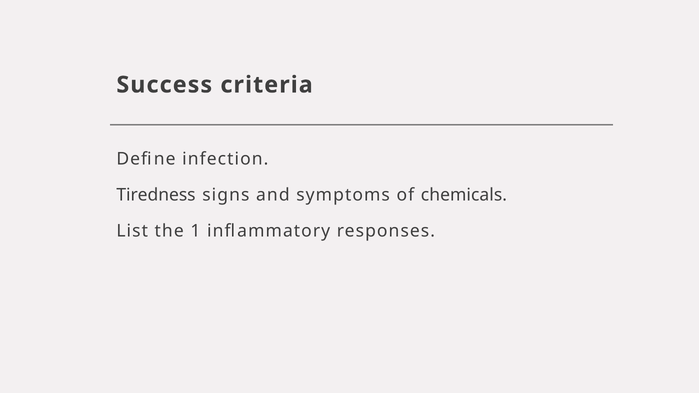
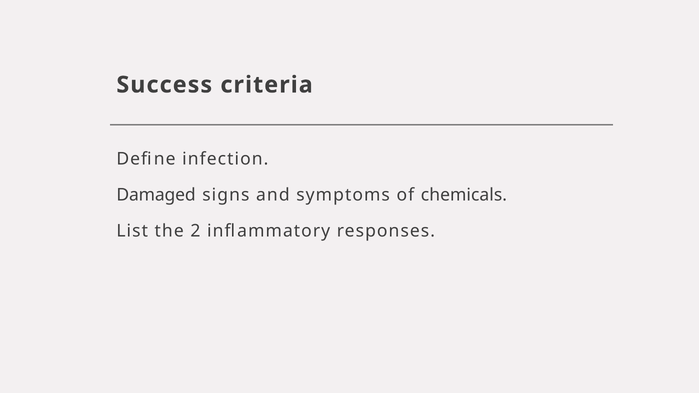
Tiredness: Tiredness -> Damaged
1: 1 -> 2
